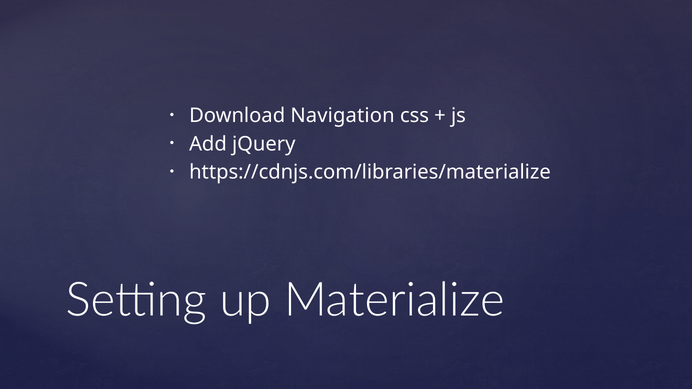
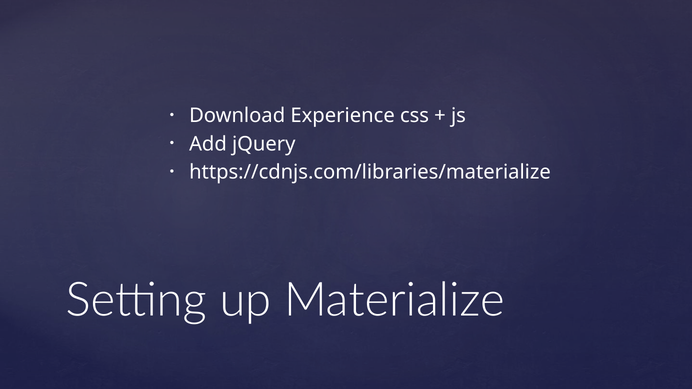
Navigation: Navigation -> Experience
